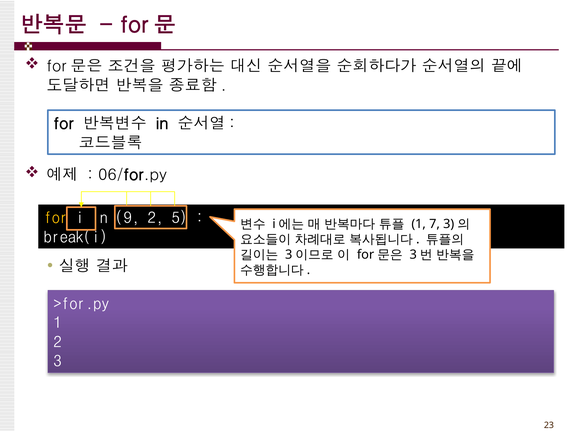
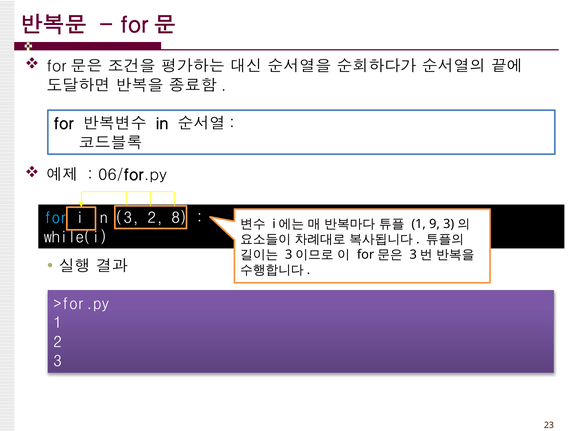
for at (56, 218) colour: yellow -> light blue
in 9: 9 -> 3
5: 5 -> 8
7: 7 -> 9
break(i: break(i -> while(i
